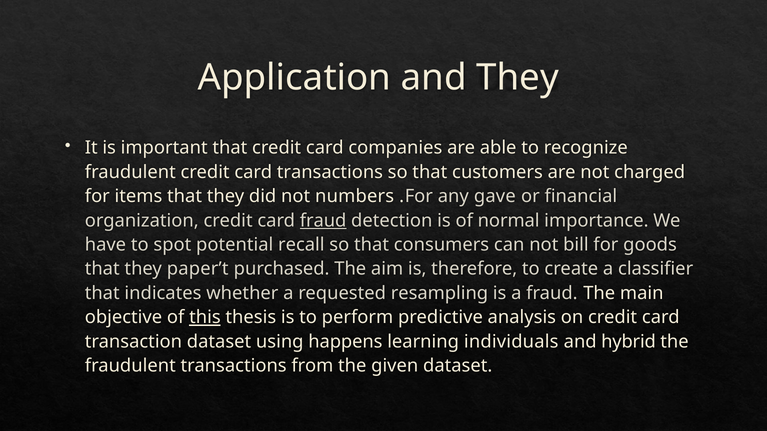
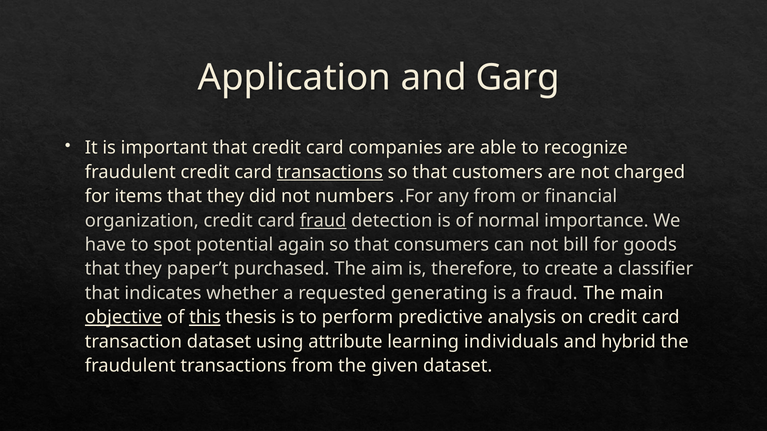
and They: They -> Garg
transactions at (330, 172) underline: none -> present
any gave: gave -> from
recall: recall -> again
resampling: resampling -> generating
objective underline: none -> present
happens: happens -> attribute
